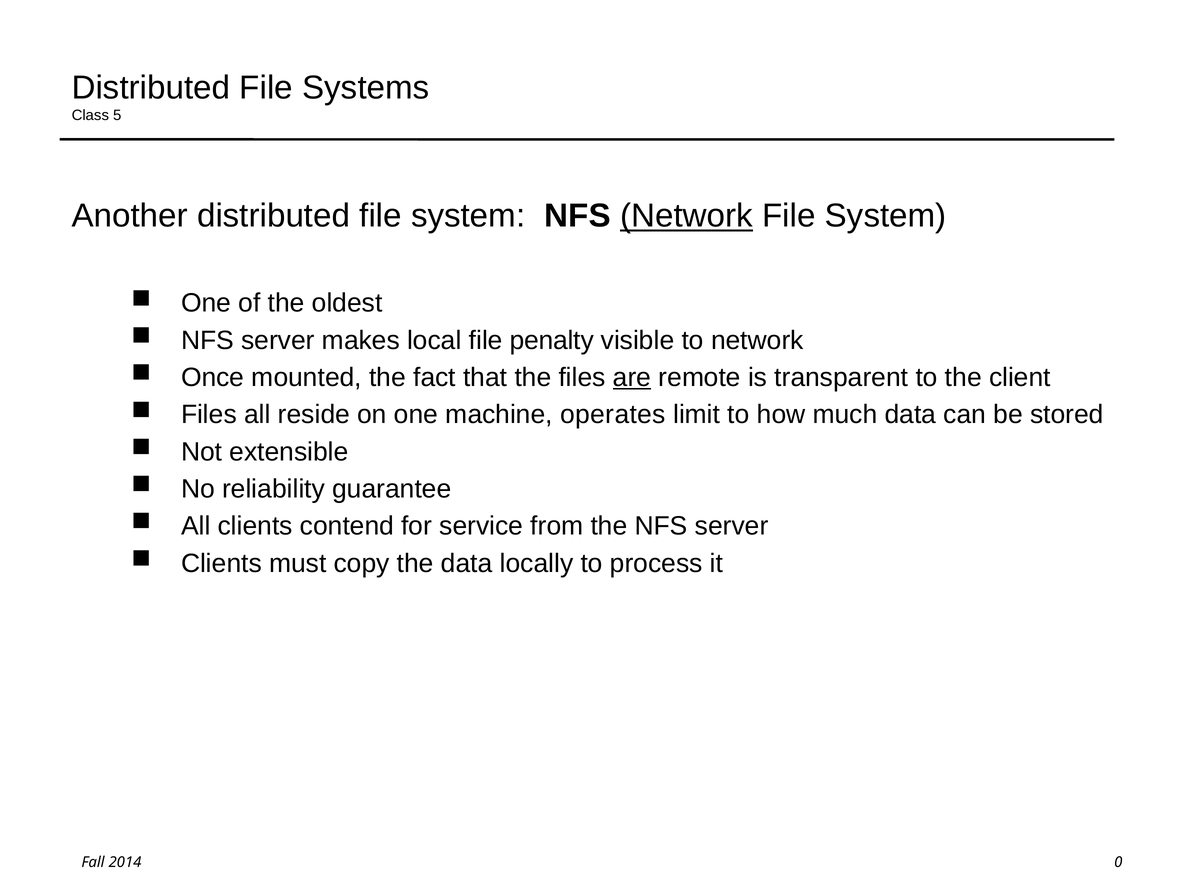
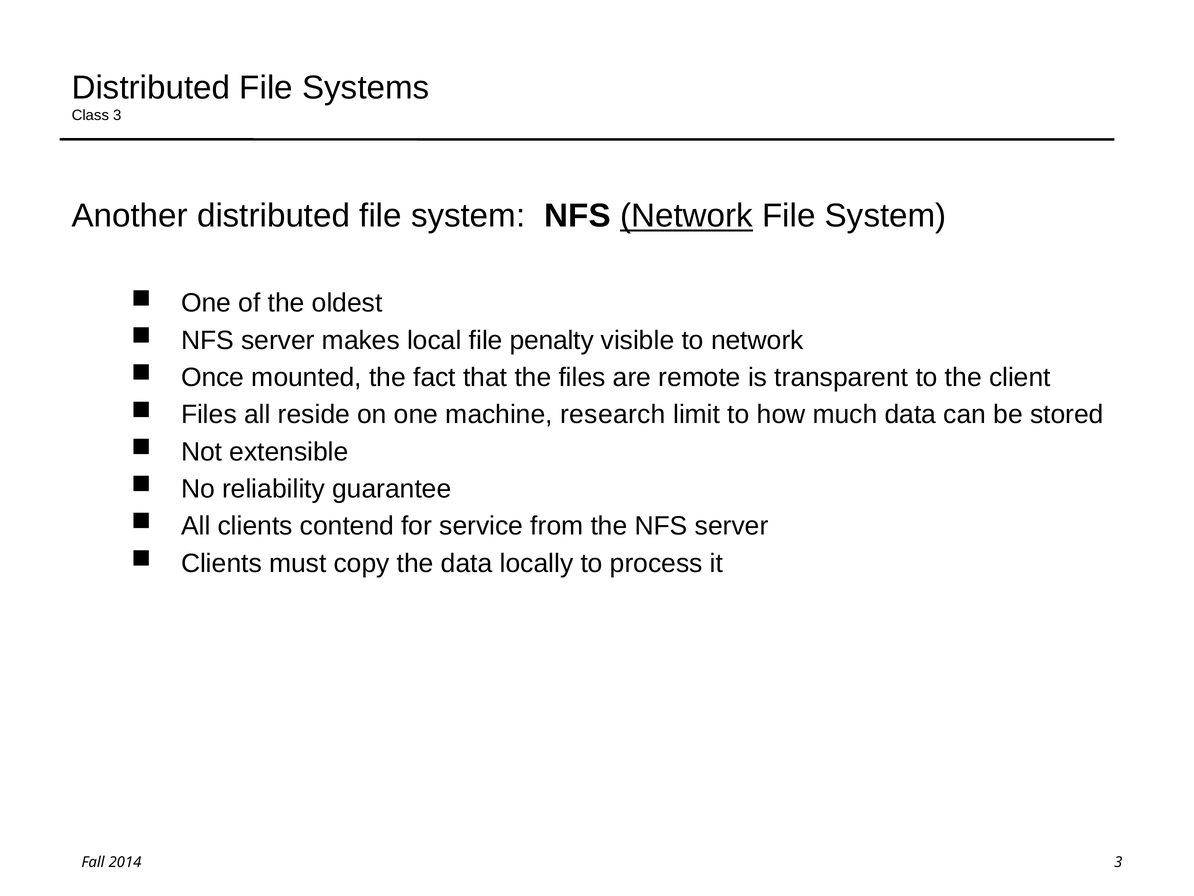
Class 5: 5 -> 3
are underline: present -> none
operates: operates -> research
0 at (1118, 862): 0 -> 3
